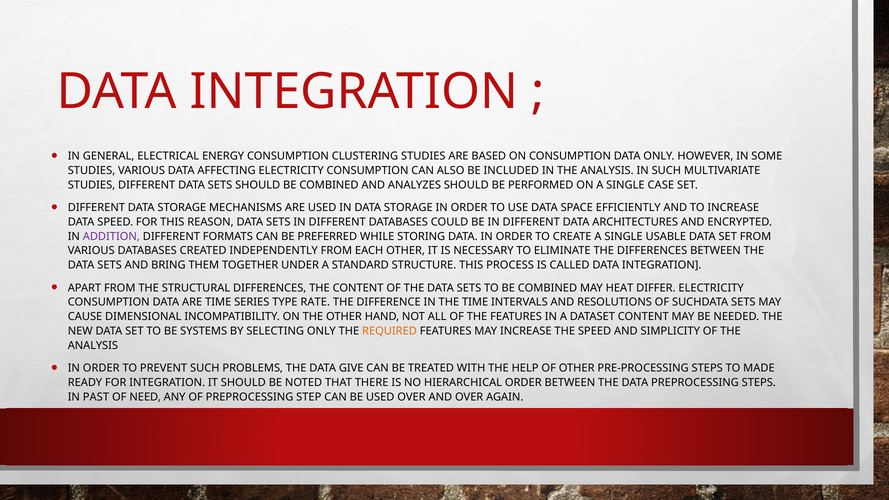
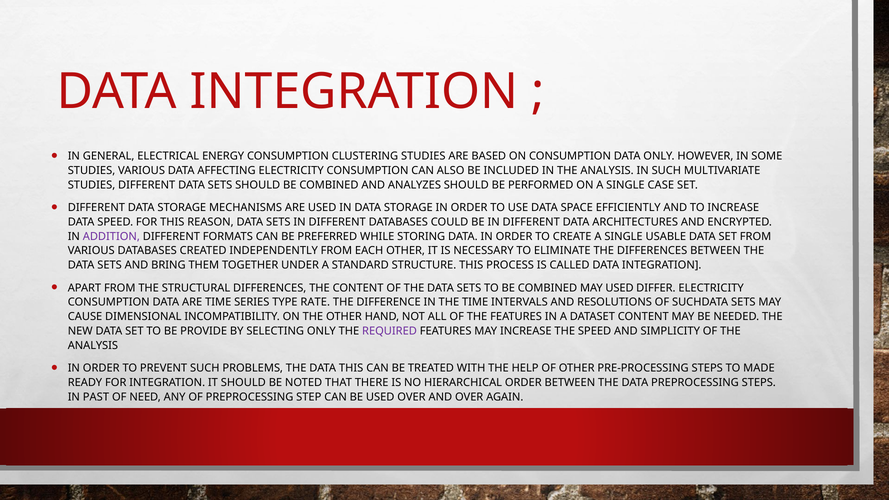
MAY HEAT: HEAT -> USED
SYSTEMS: SYSTEMS -> PROVIDE
REQUIRED colour: orange -> purple
DATA GIVE: GIVE -> THIS
